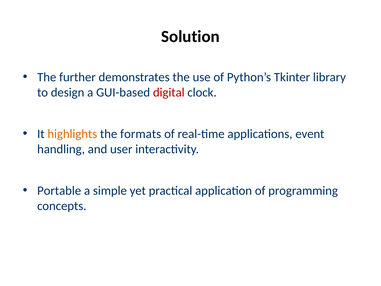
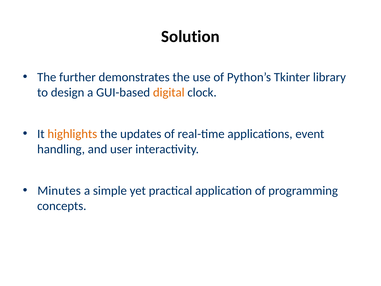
digital colour: red -> orange
formats: formats -> updates
Portable: Portable -> Minutes
